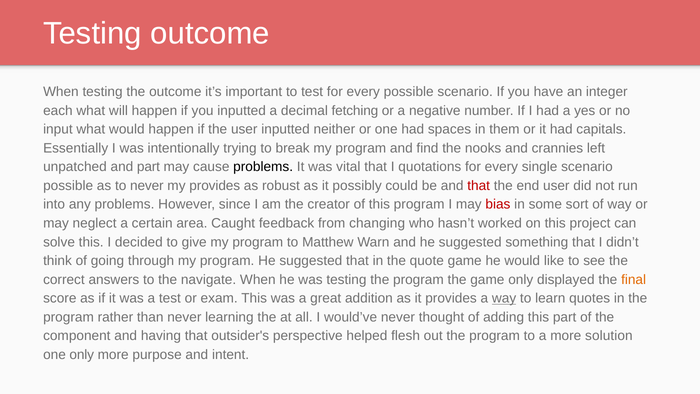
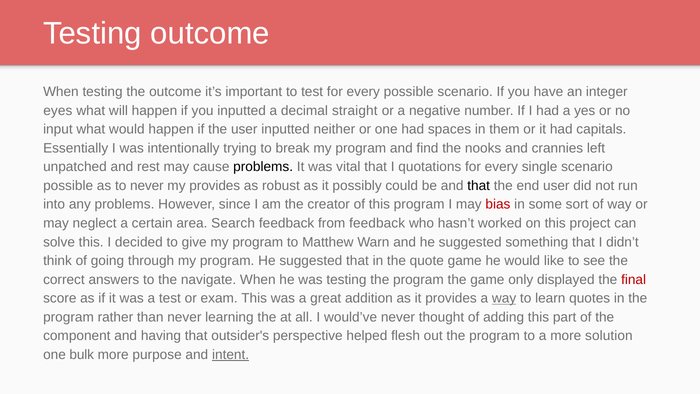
each: each -> eyes
fetching: fetching -> straight
and part: part -> rest
that at (479, 186) colour: red -> black
Caught: Caught -> Search
from changing: changing -> feedback
final colour: orange -> red
one only: only -> bulk
intent underline: none -> present
